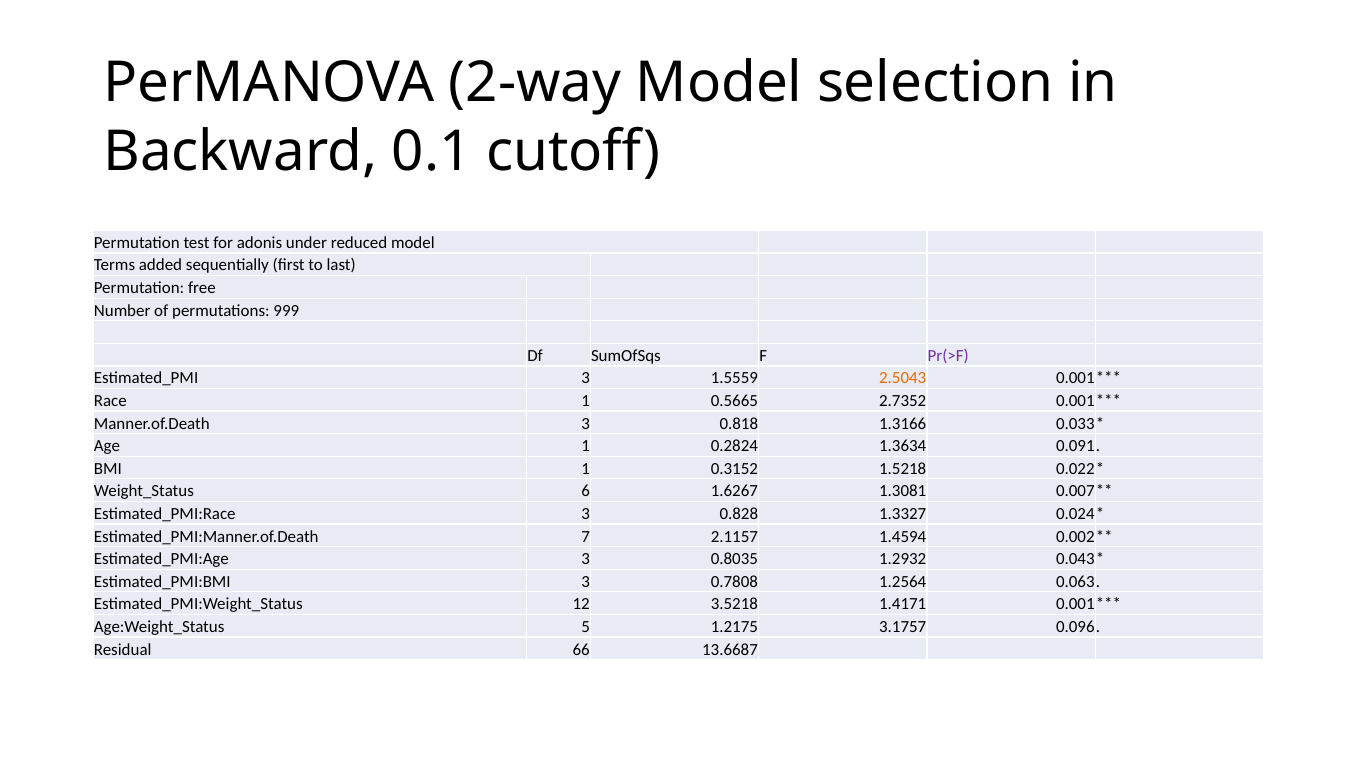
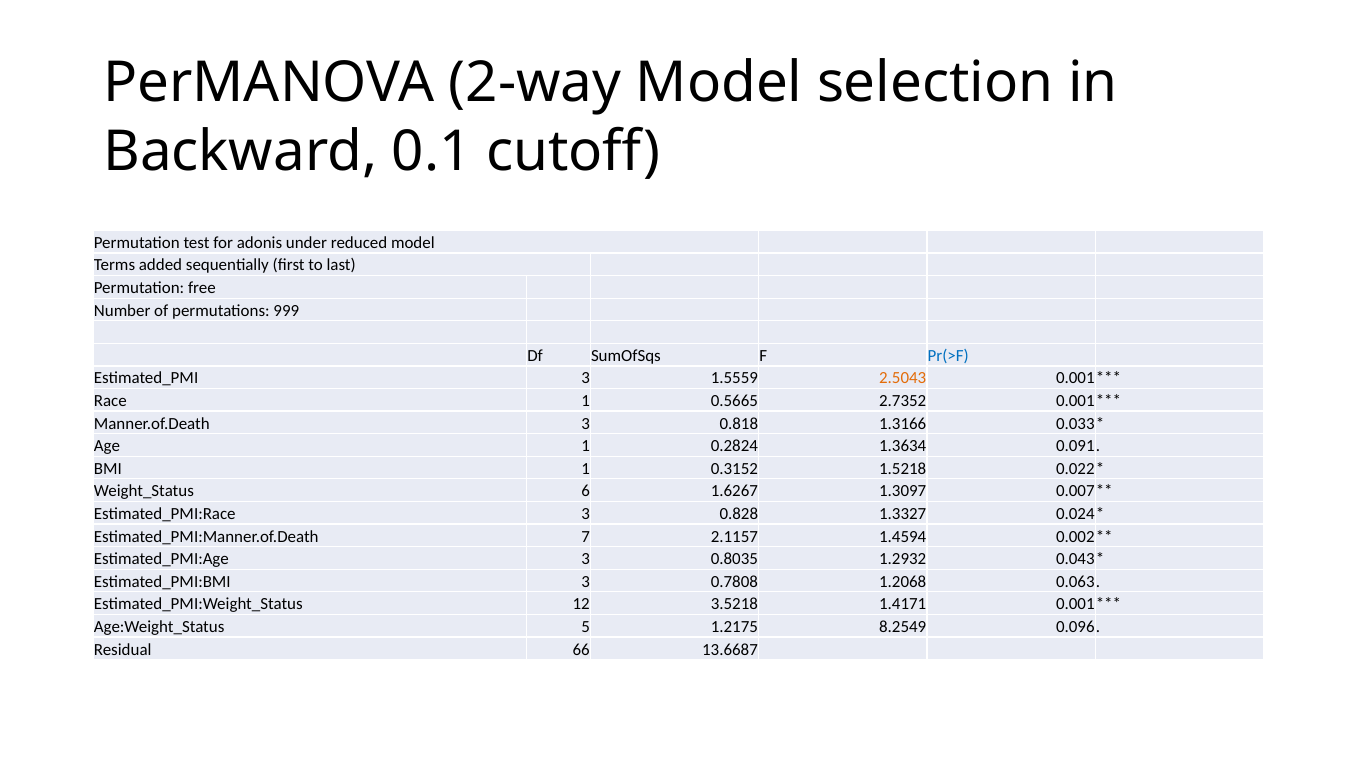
Pr(>F colour: purple -> blue
1.3081: 1.3081 -> 1.3097
1.2564: 1.2564 -> 1.2068
3.1757: 3.1757 -> 8.2549
